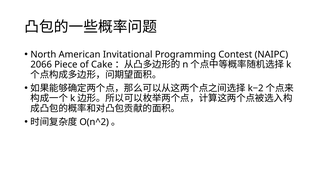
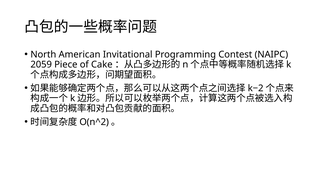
2066: 2066 -> 2059
